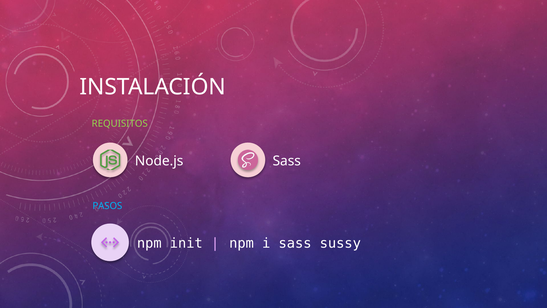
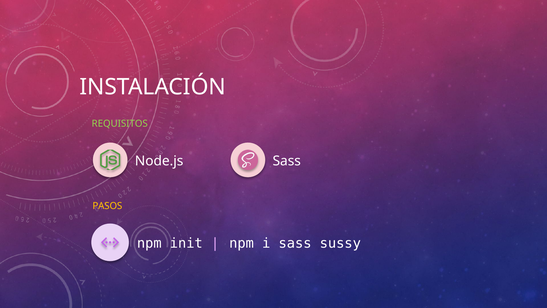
PASOS colour: light blue -> yellow
